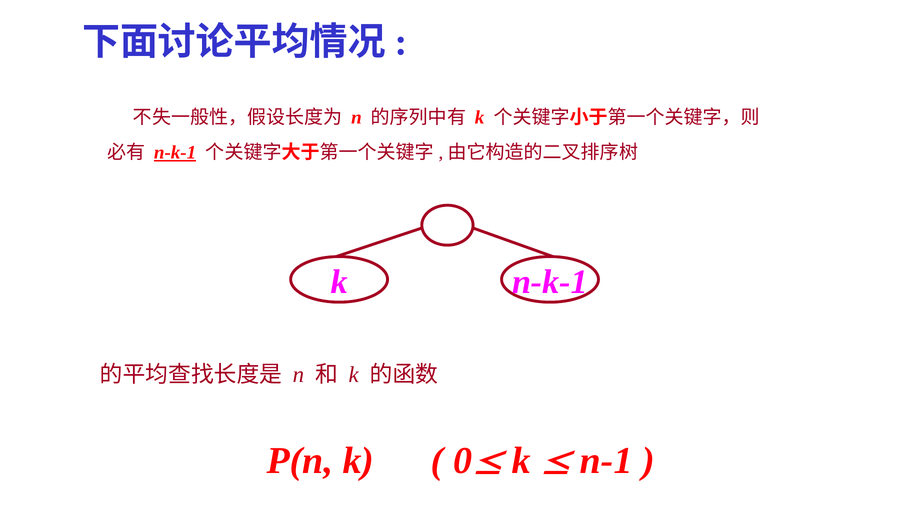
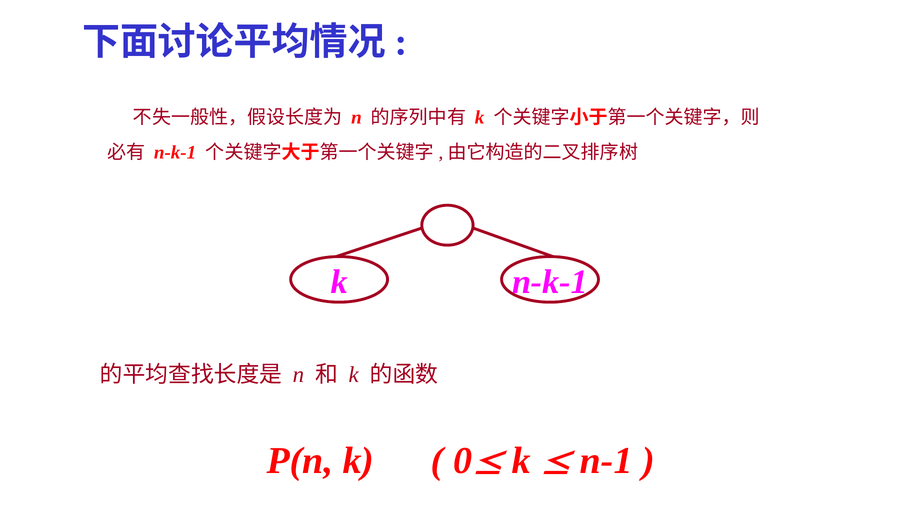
n-k-1 at (175, 153) underline: present -> none
